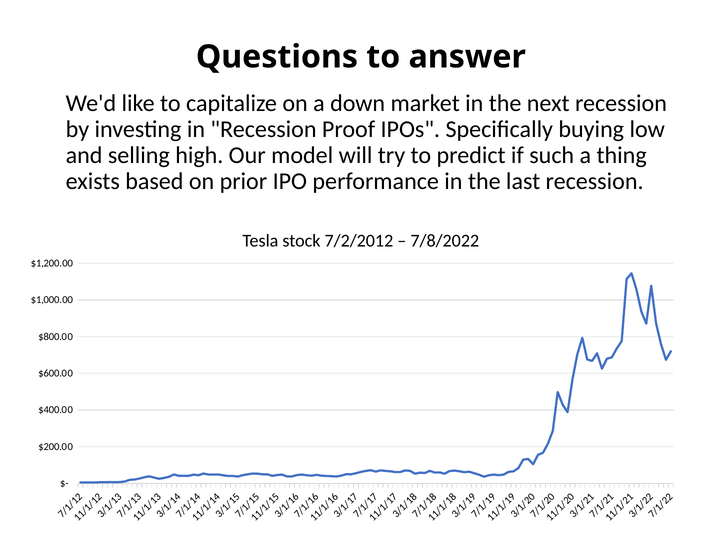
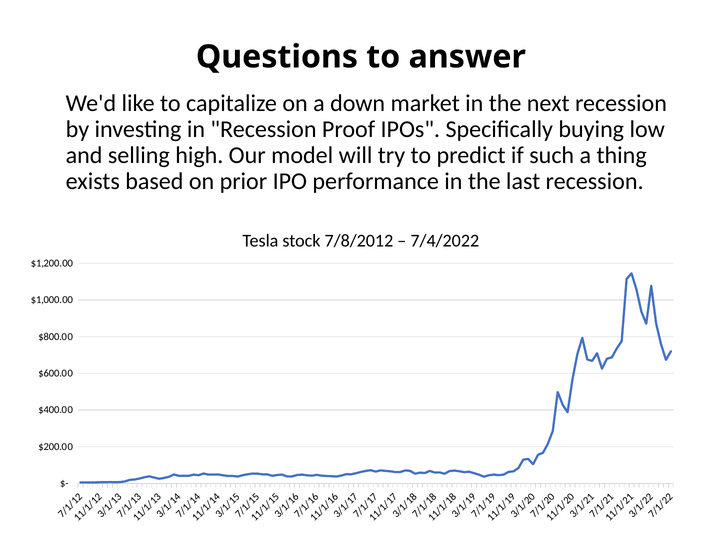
7/2/2012: 7/2/2012 -> 7/8/2012
7/8/2022: 7/8/2022 -> 7/4/2022
